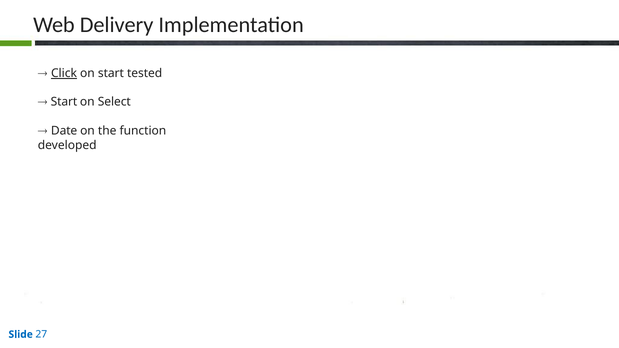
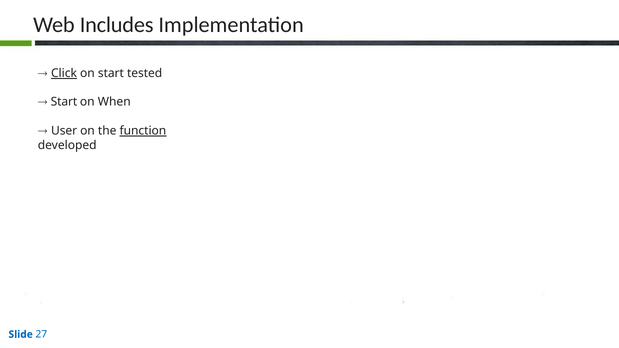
Delivery: Delivery -> Includes
Select: Select -> When
Date: Date -> User
function underline: none -> present
